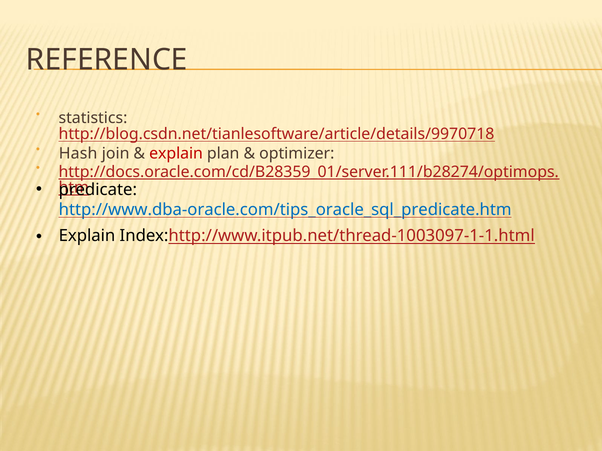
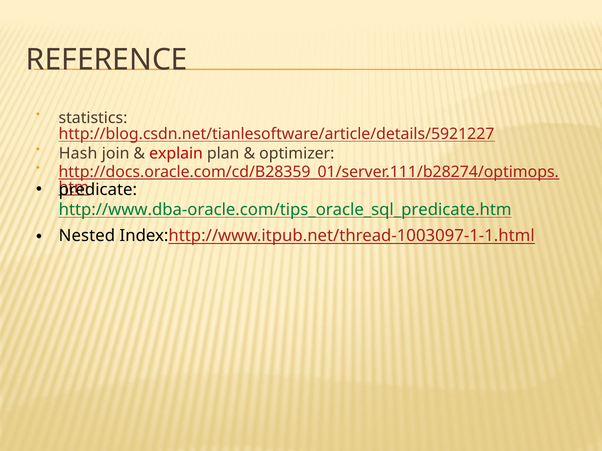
http://blog.csdn.net/tianlesoftware/article/details/9970718: http://blog.csdn.net/tianlesoftware/article/details/9970718 -> http://blog.csdn.net/tianlesoftware/article/details/5921227
http://www.dba-oracle.com/tips_oracle_sql_predicate.htm colour: blue -> green
Explain at (87, 236): Explain -> Nested
